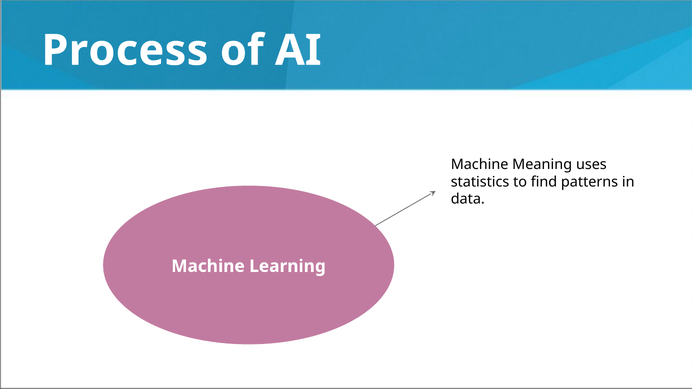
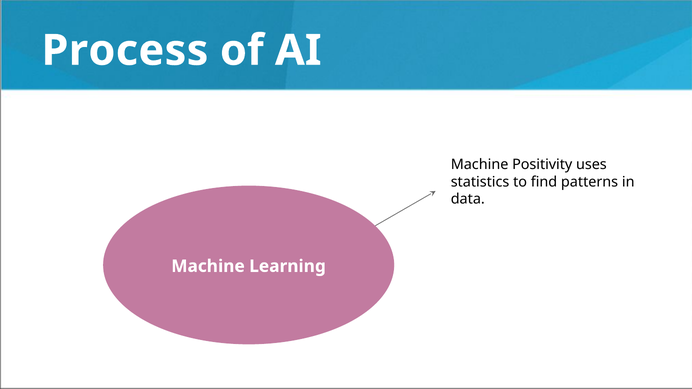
Meaning: Meaning -> Positivity
